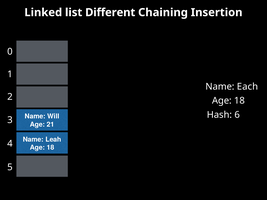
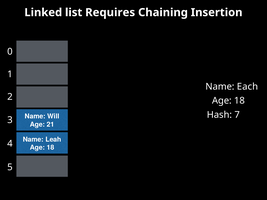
Different: Different -> Requires
6: 6 -> 7
